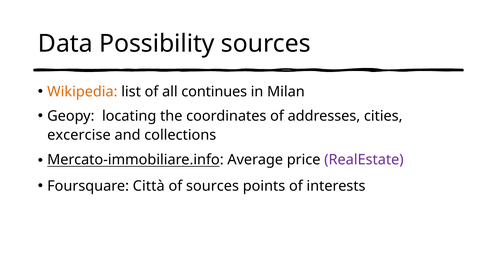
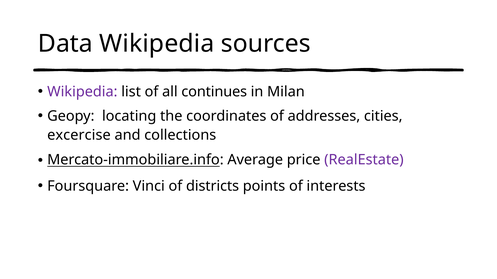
Data Possibility: Possibility -> Wikipedia
Wikipedia at (82, 92) colour: orange -> purple
Città: Città -> Vinci
of sources: sources -> districts
